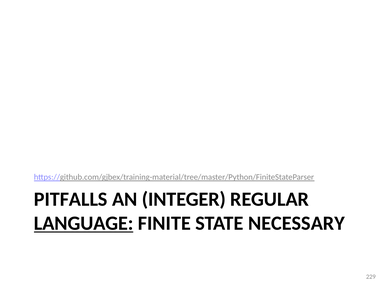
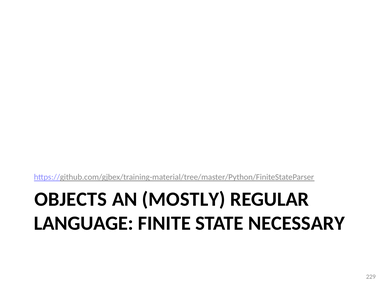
PITFALLS: PITFALLS -> OBJECTS
INTEGER: INTEGER -> MOSTLY
LANGUAGE underline: present -> none
